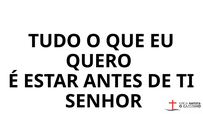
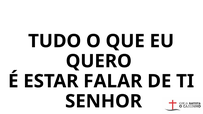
ANTES: ANTES -> FALAR
